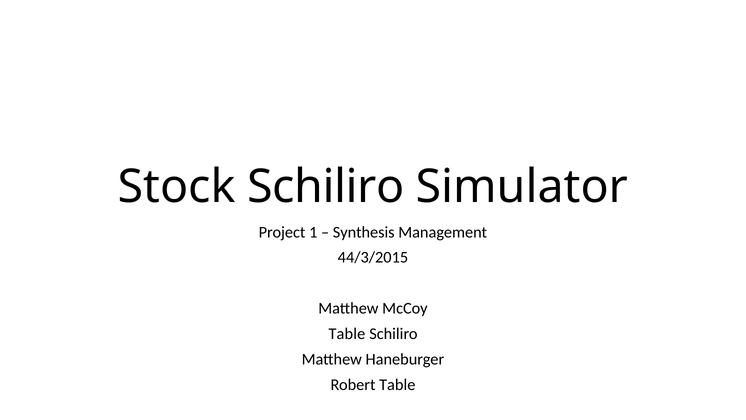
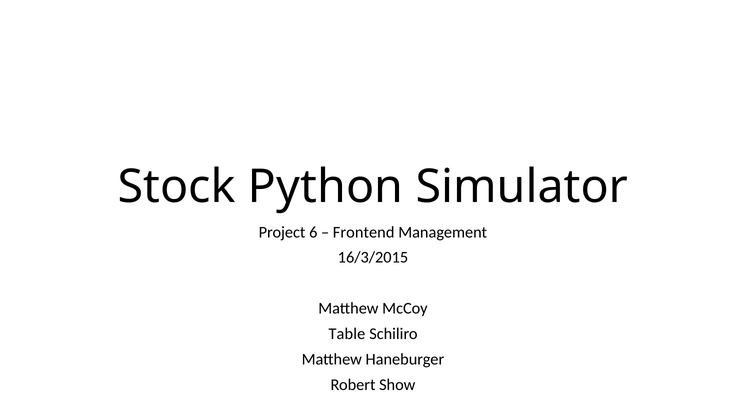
Stock Schiliro: Schiliro -> Python
1: 1 -> 6
Synthesis: Synthesis -> Frontend
44/3/2015: 44/3/2015 -> 16/3/2015
Robert Table: Table -> Show
